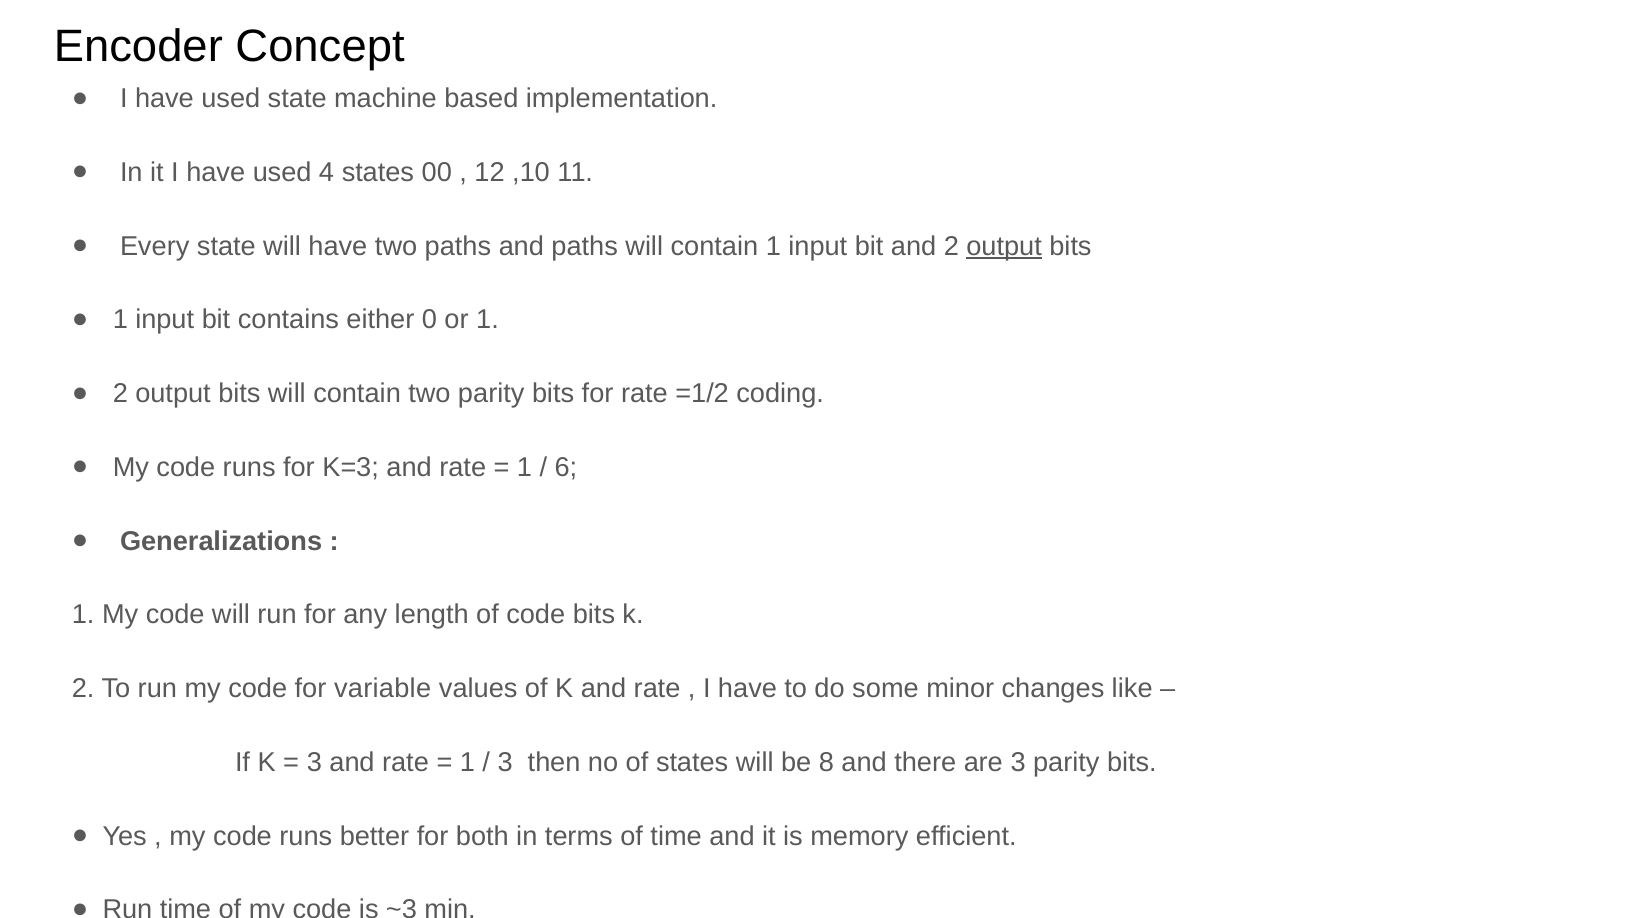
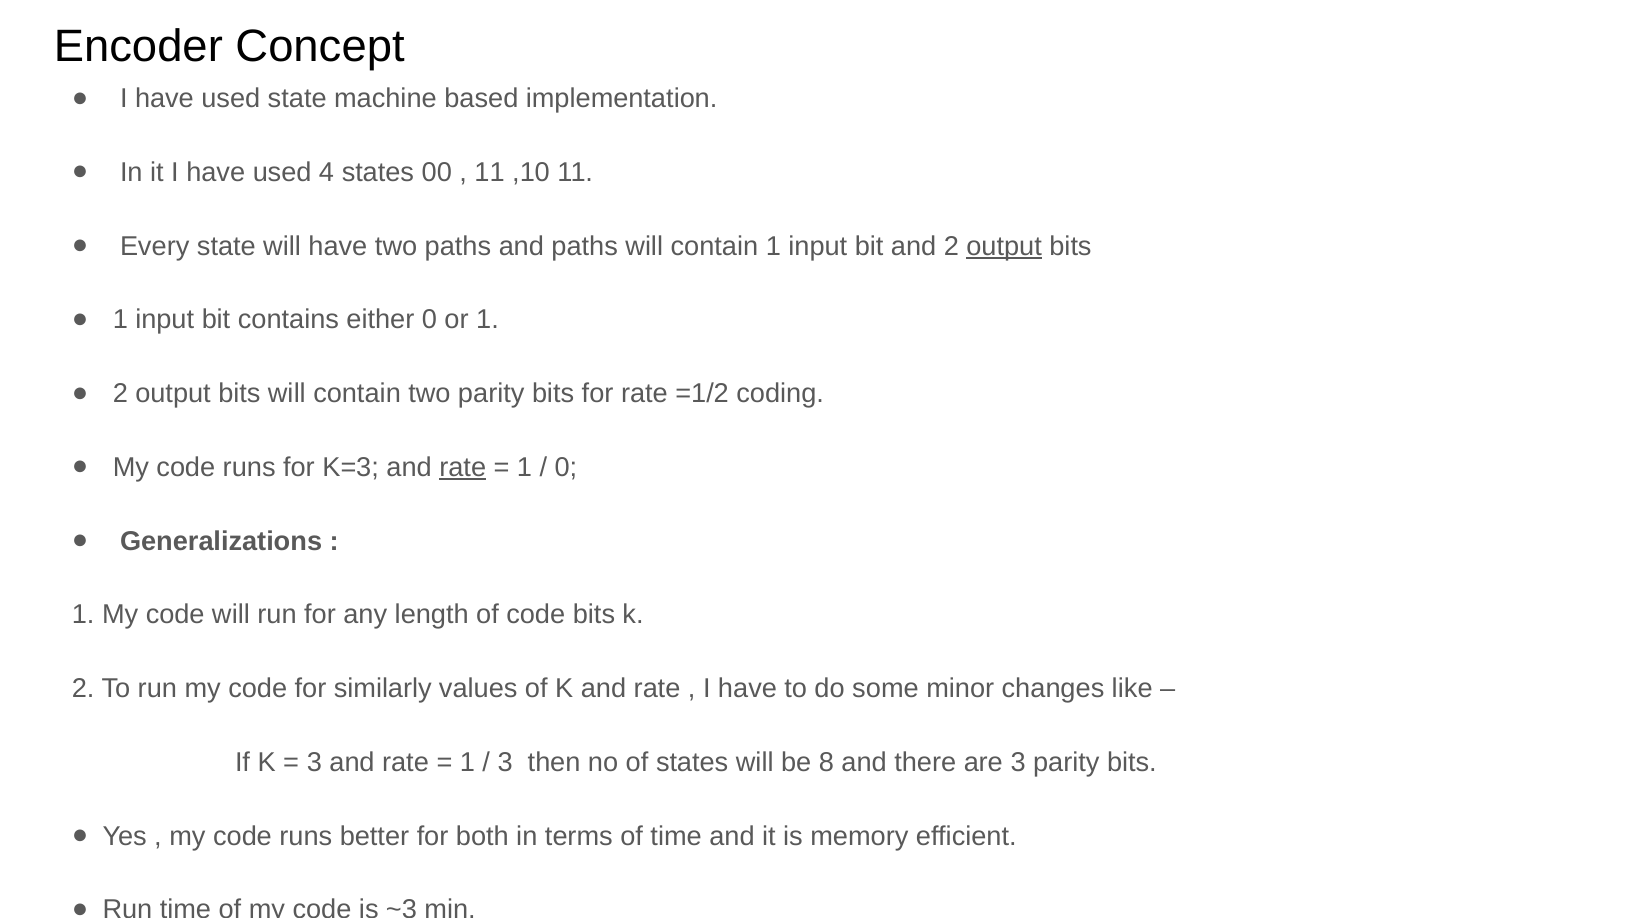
12 at (490, 172): 12 -> 11
rate at (463, 467) underline: none -> present
6 at (566, 467): 6 -> 0
variable: variable -> similarly
